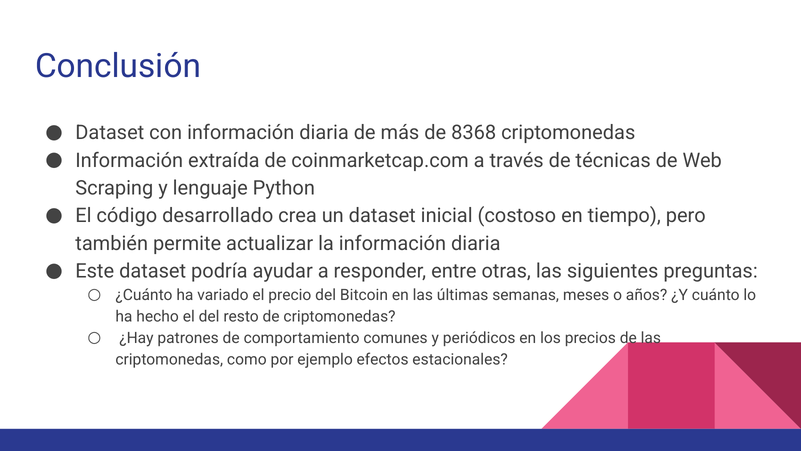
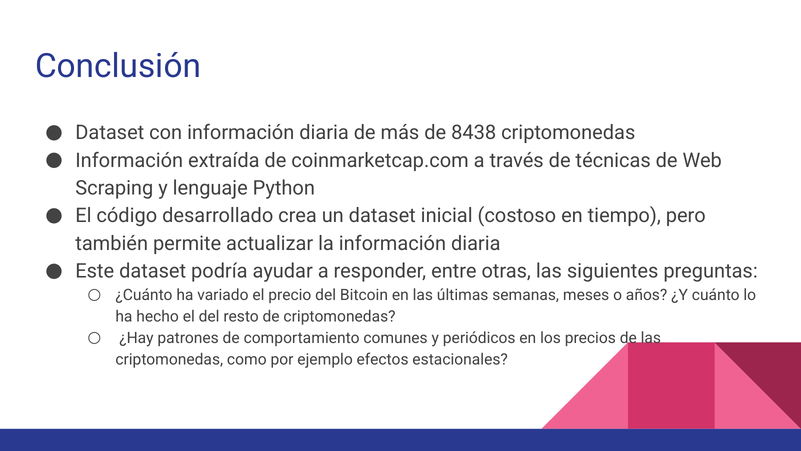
8368: 8368 -> 8438
